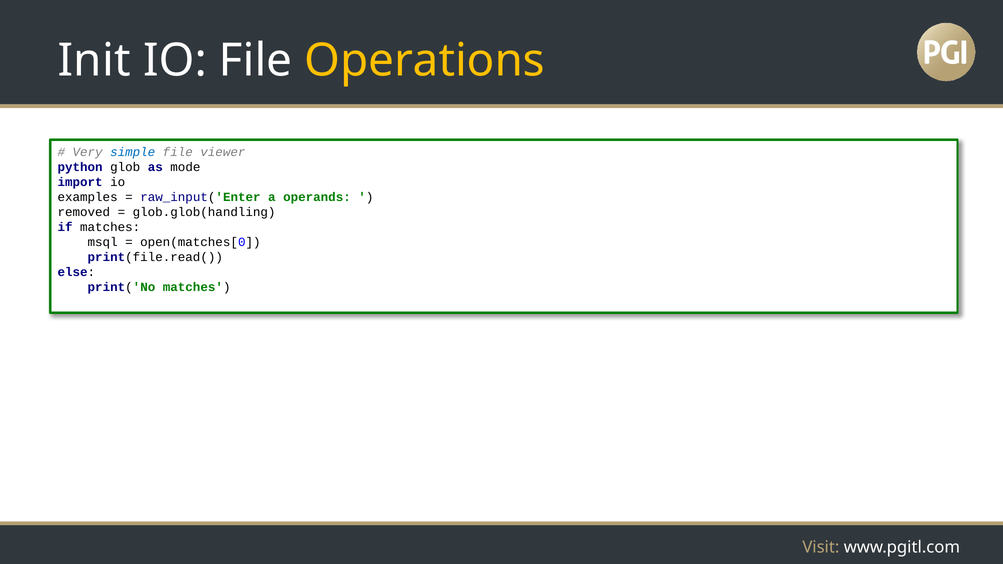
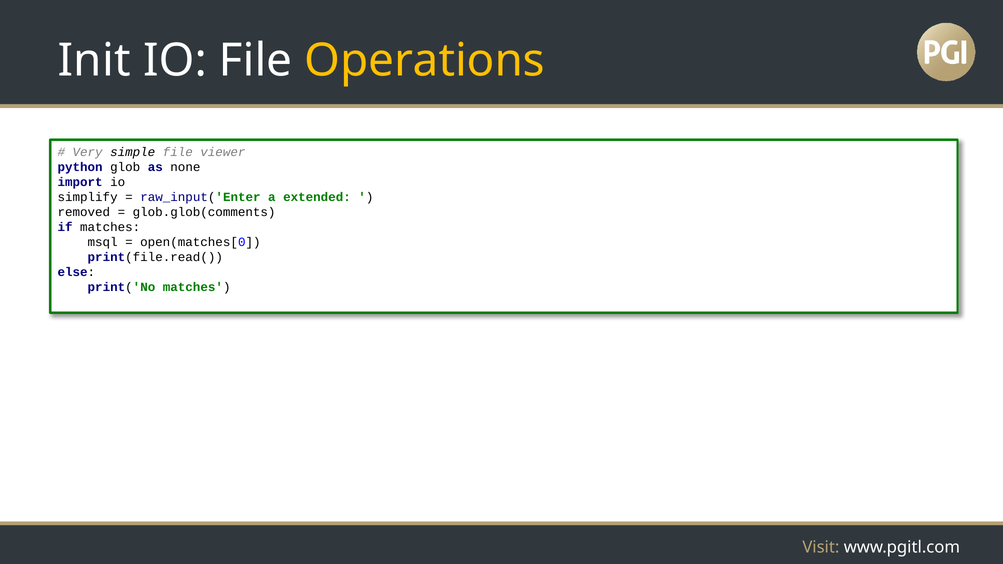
simple colour: blue -> black
mode: mode -> none
examples: examples -> simplify
operands: operands -> extended
glob.glob(handling: glob.glob(handling -> glob.glob(comments
